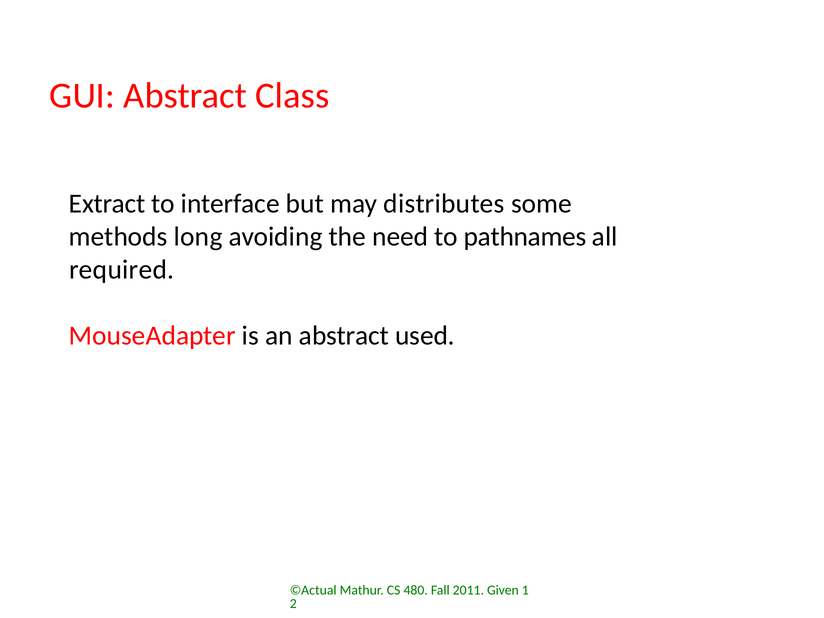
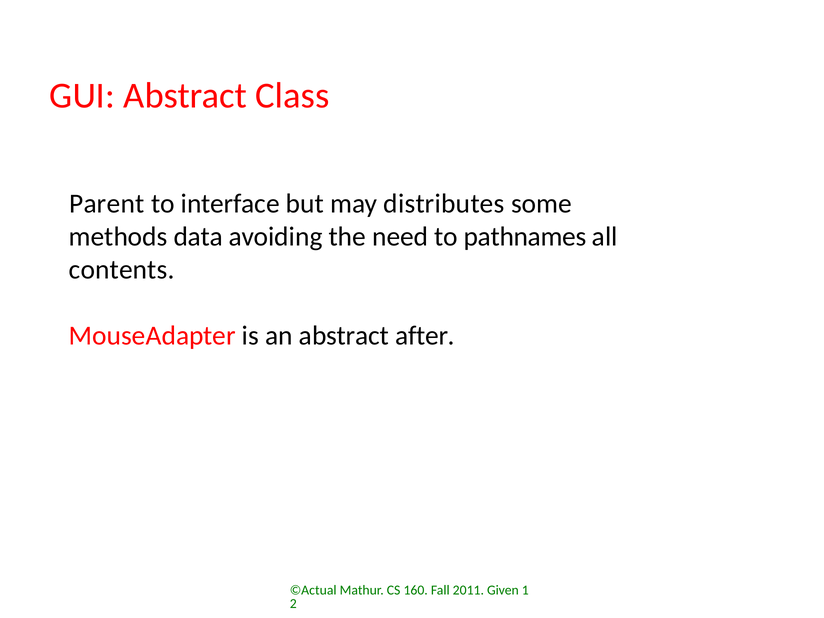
Extract: Extract -> Parent
long: long -> data
required: required -> contents
used: used -> after
480: 480 -> 160
